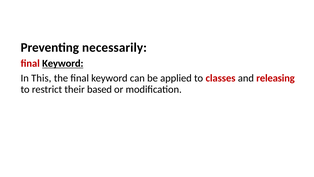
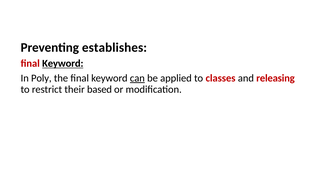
necessarily: necessarily -> establishes
This: This -> Poly
can underline: none -> present
